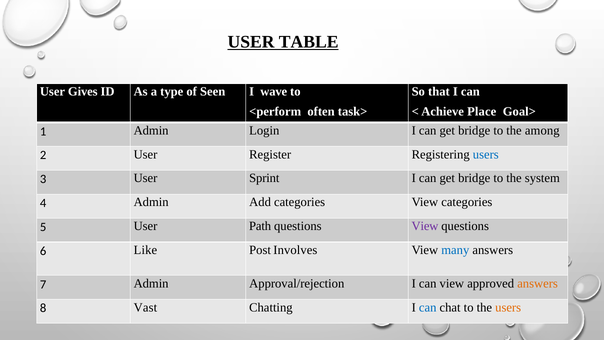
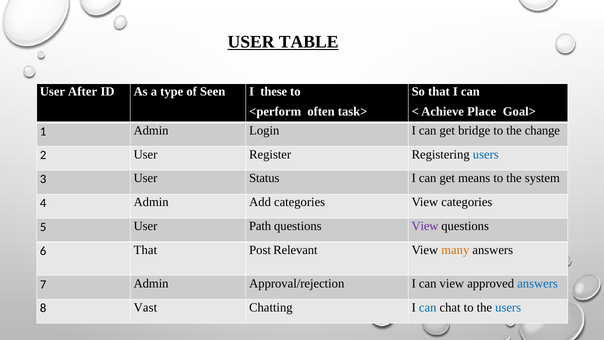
Gives: Gives -> After
wave: wave -> these
among: among -> change
Sprint: Sprint -> Status
bridge at (474, 178): bridge -> means
6 Like: Like -> That
Involves: Involves -> Relevant
many colour: blue -> orange
answers at (538, 283) colour: orange -> blue
users at (508, 307) colour: orange -> blue
